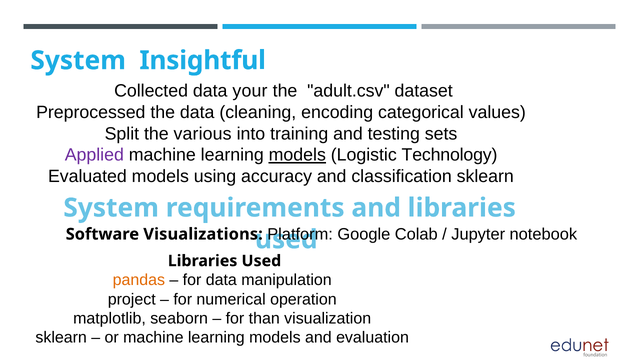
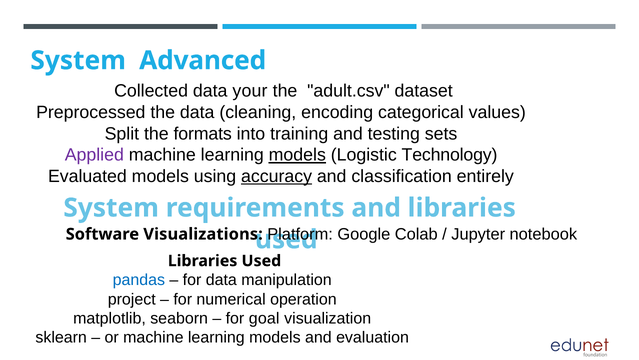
Insightful: Insightful -> Advanced
various: various -> formats
accuracy underline: none -> present
classification sklearn: sklearn -> entirely
pandas colour: orange -> blue
than: than -> goal
